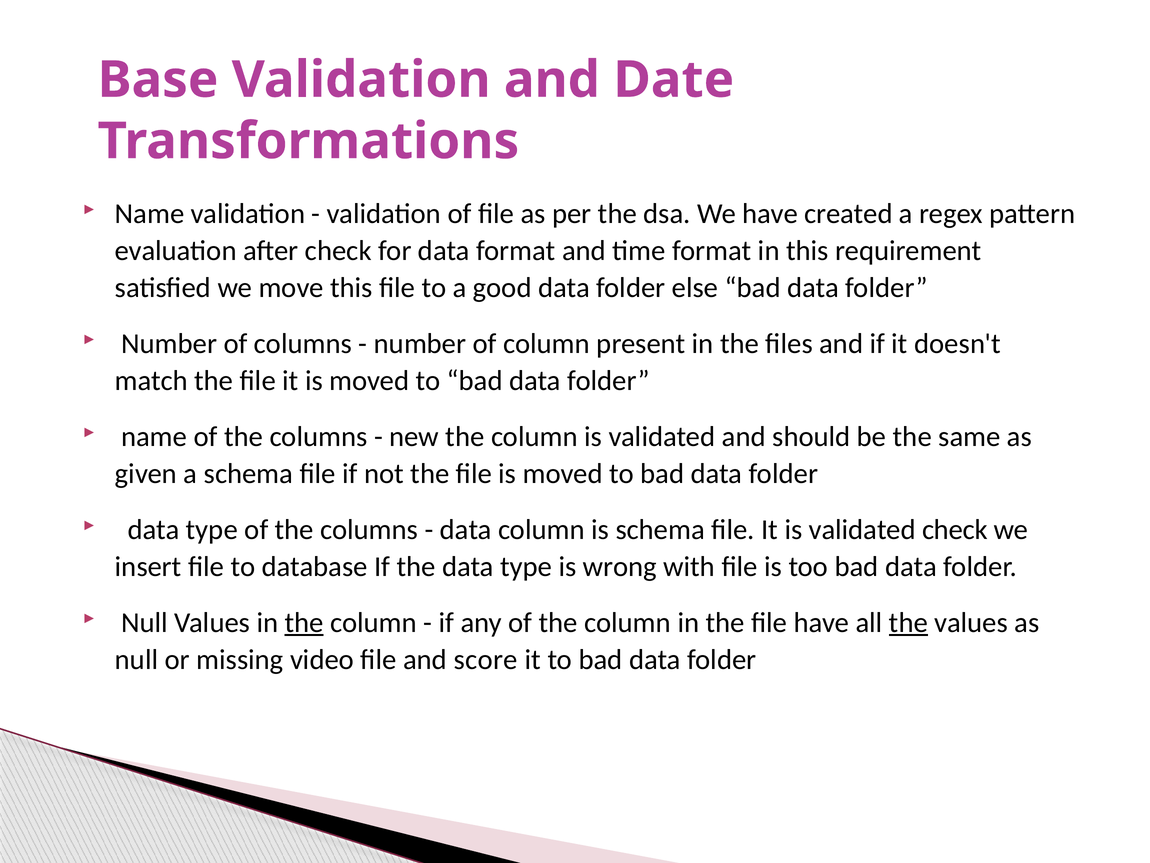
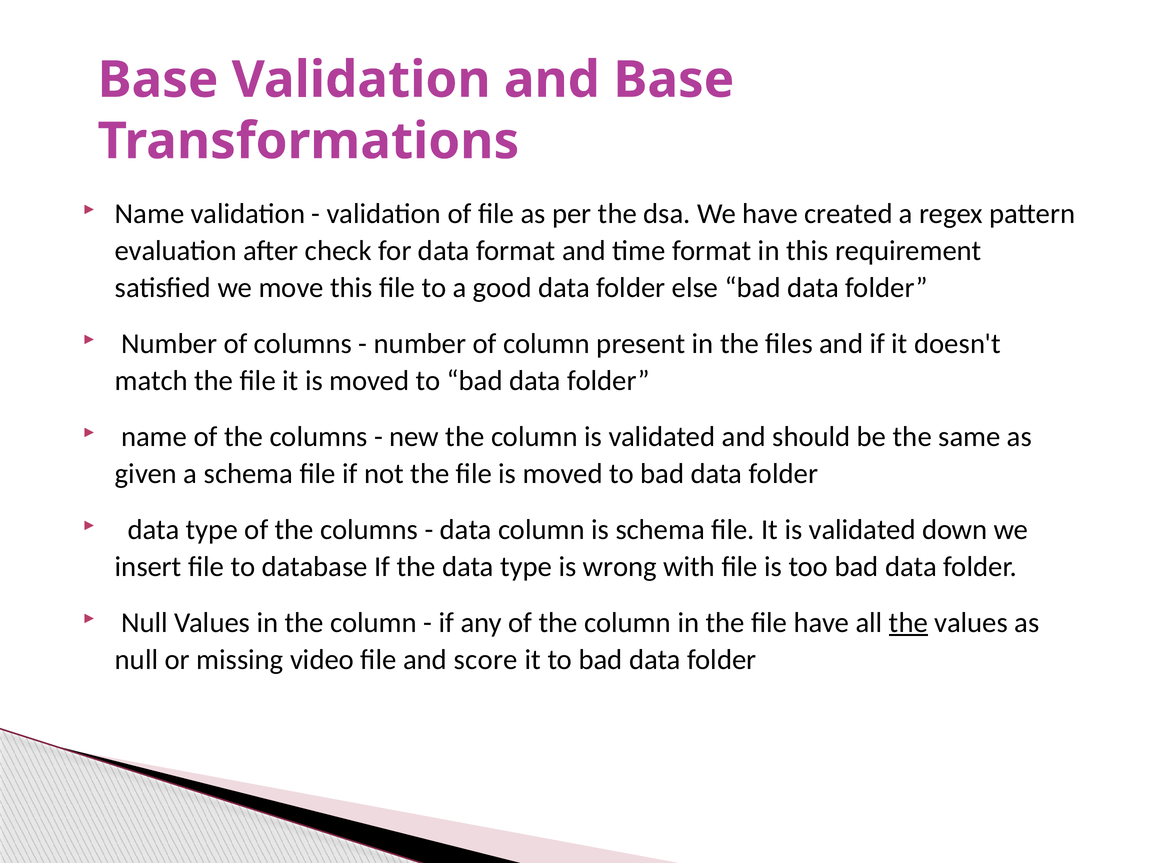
and Date: Date -> Base
validated check: check -> down
the at (304, 622) underline: present -> none
